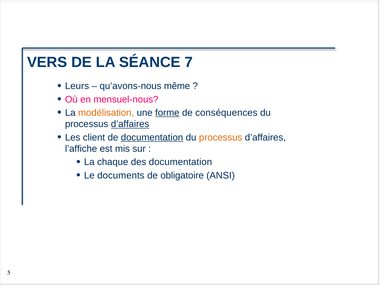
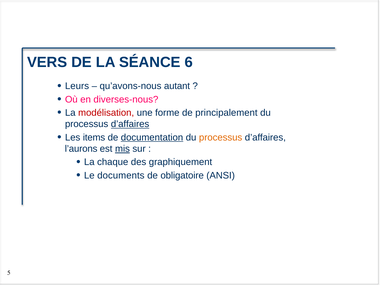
7: 7 -> 6
même: même -> autant
mensuel-nous: mensuel-nous -> diverses-nous
modélisation colour: orange -> red
forme underline: present -> none
conséquences: conséquences -> principalement
client: client -> items
l’affiche: l’affiche -> l’aurons
mis underline: none -> present
des documentation: documentation -> graphiquement
